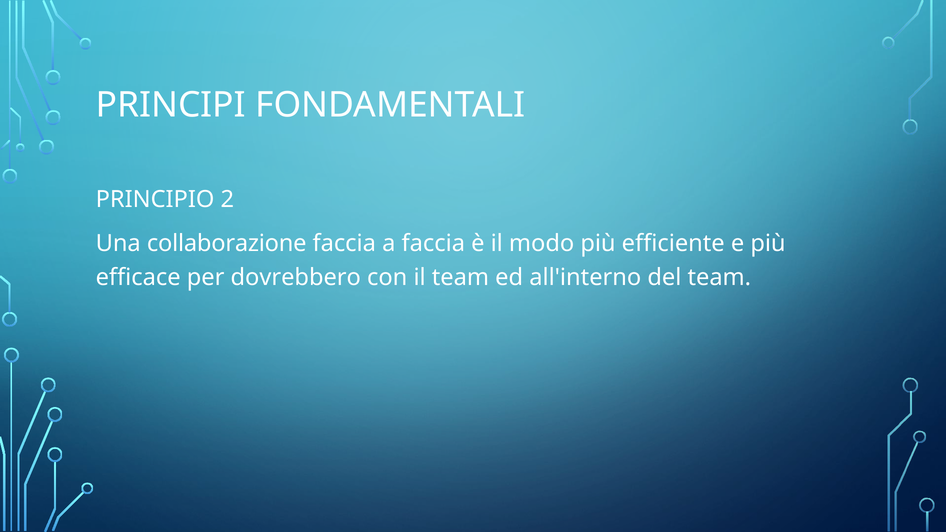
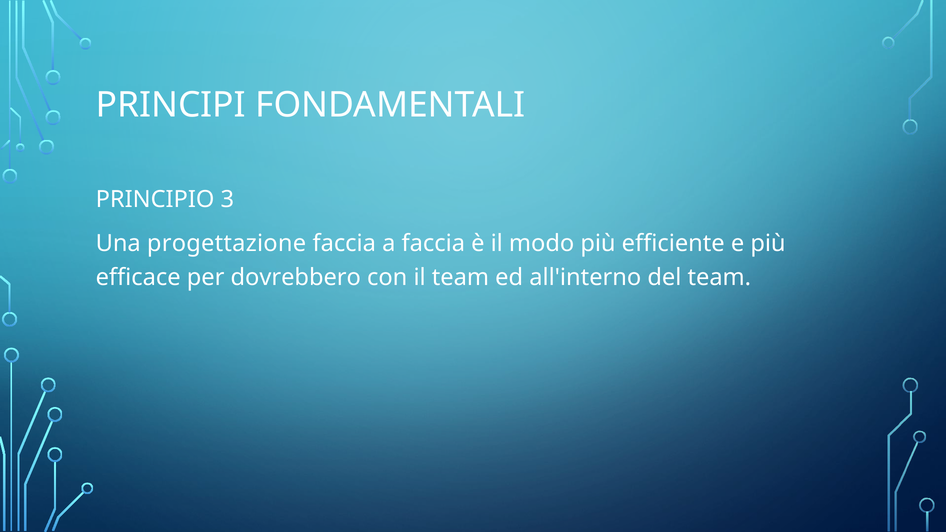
2: 2 -> 3
collaborazione: collaborazione -> progettazione
